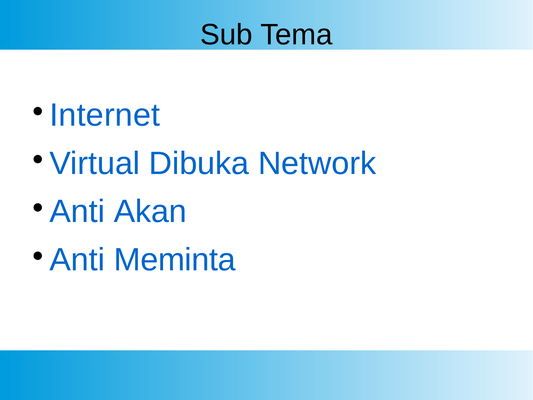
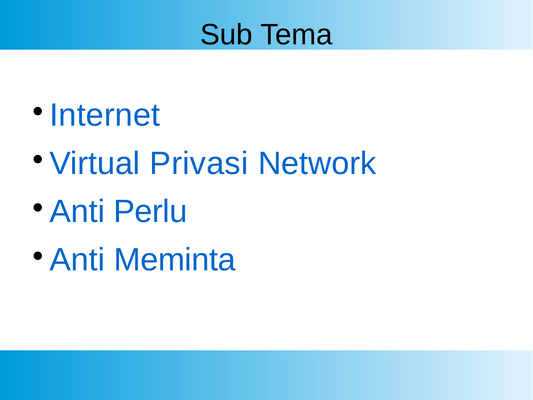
Dibuka: Dibuka -> Privasi
Akan: Akan -> Perlu
